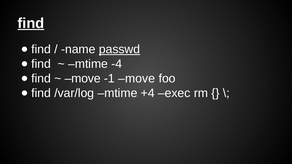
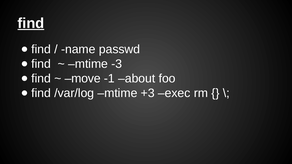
passwd underline: present -> none
-4: -4 -> -3
-1 move: move -> about
+4: +4 -> +3
